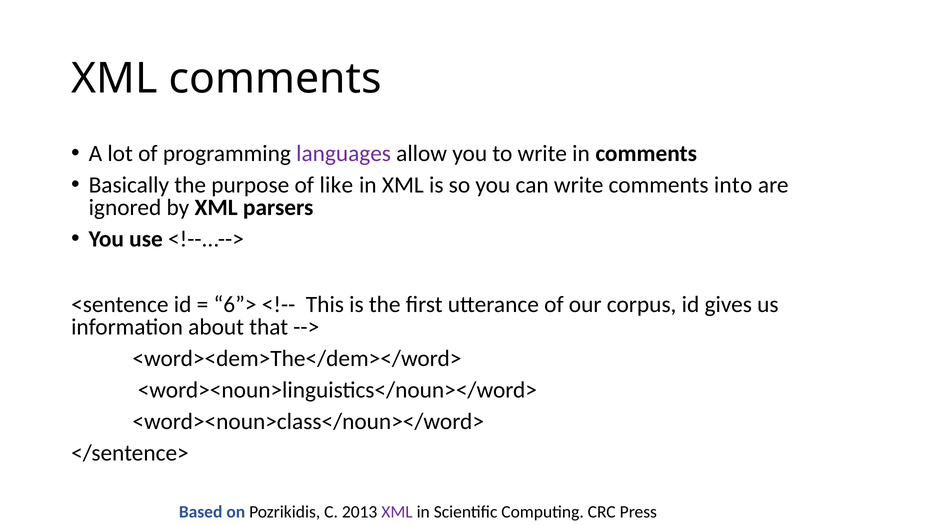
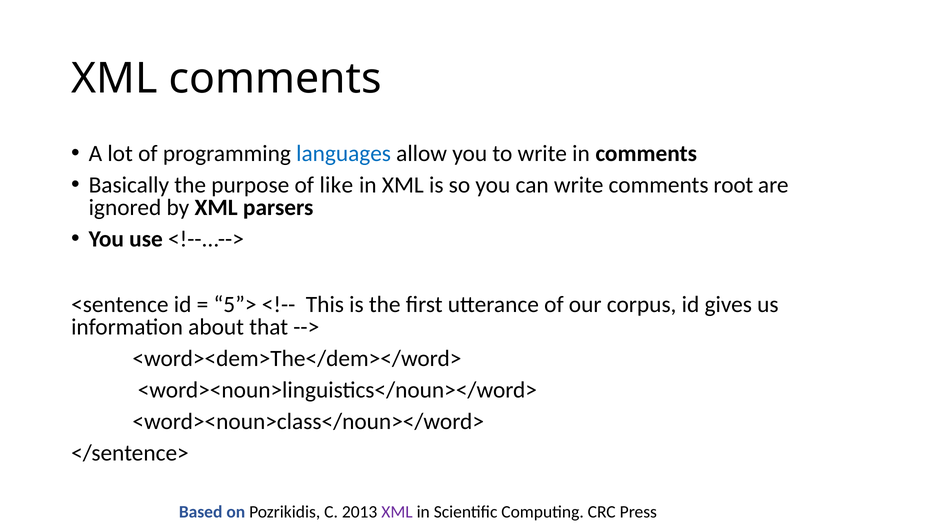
languages colour: purple -> blue
into: into -> root
6”>: 6”> -> 5”>
